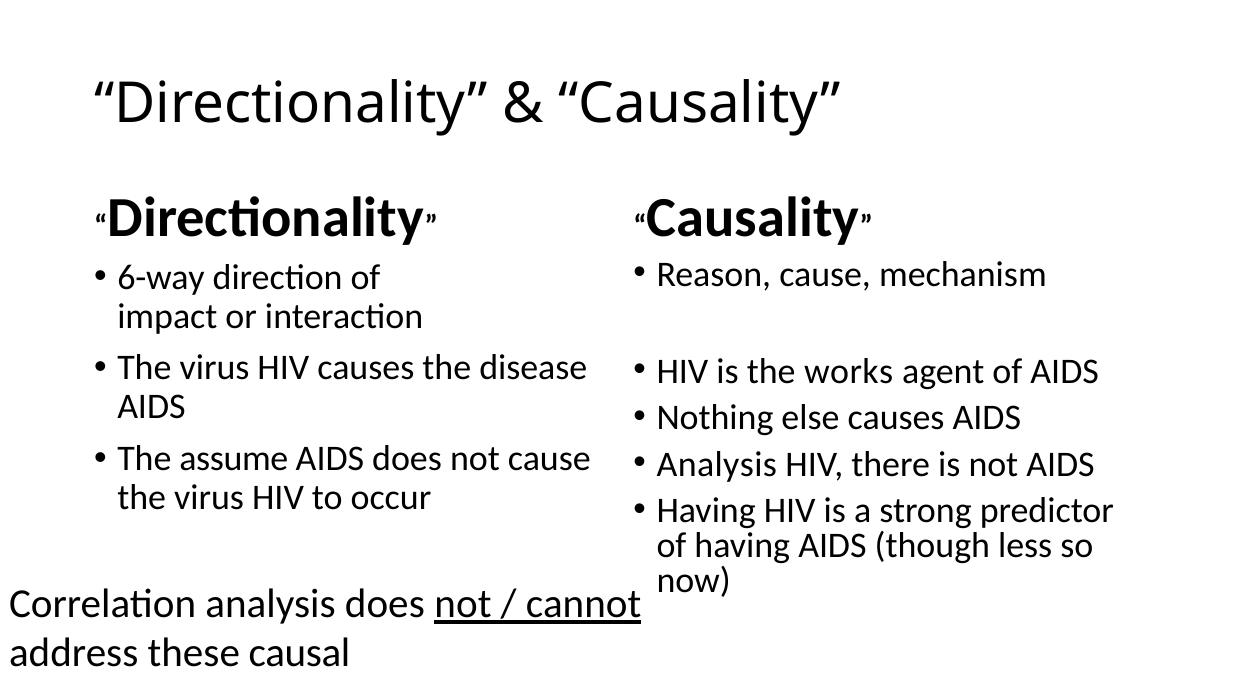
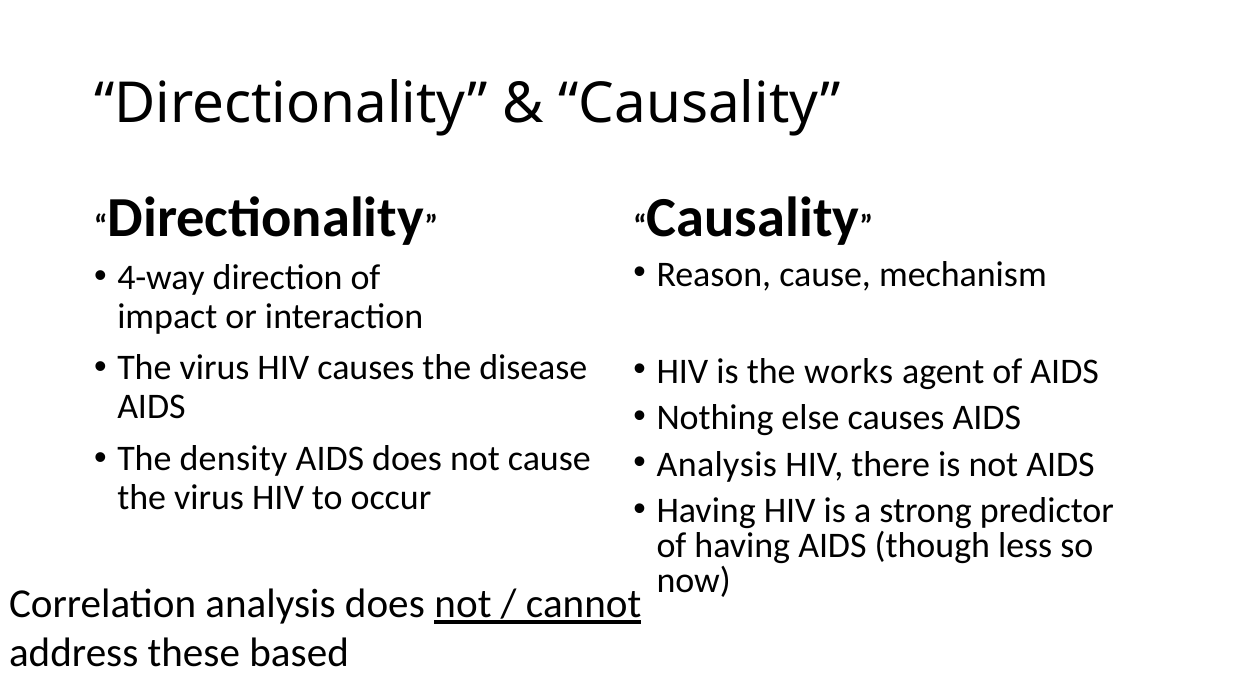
6-way: 6-way -> 4-way
assume: assume -> density
causal: causal -> based
